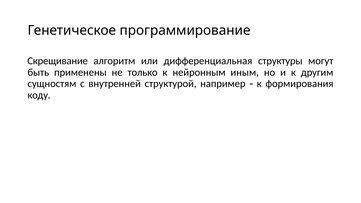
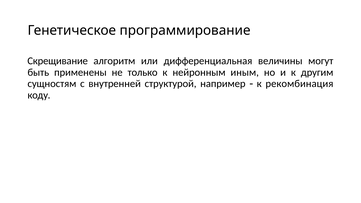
структуры: структуры -> величины
формирования: формирования -> рекомбинация
